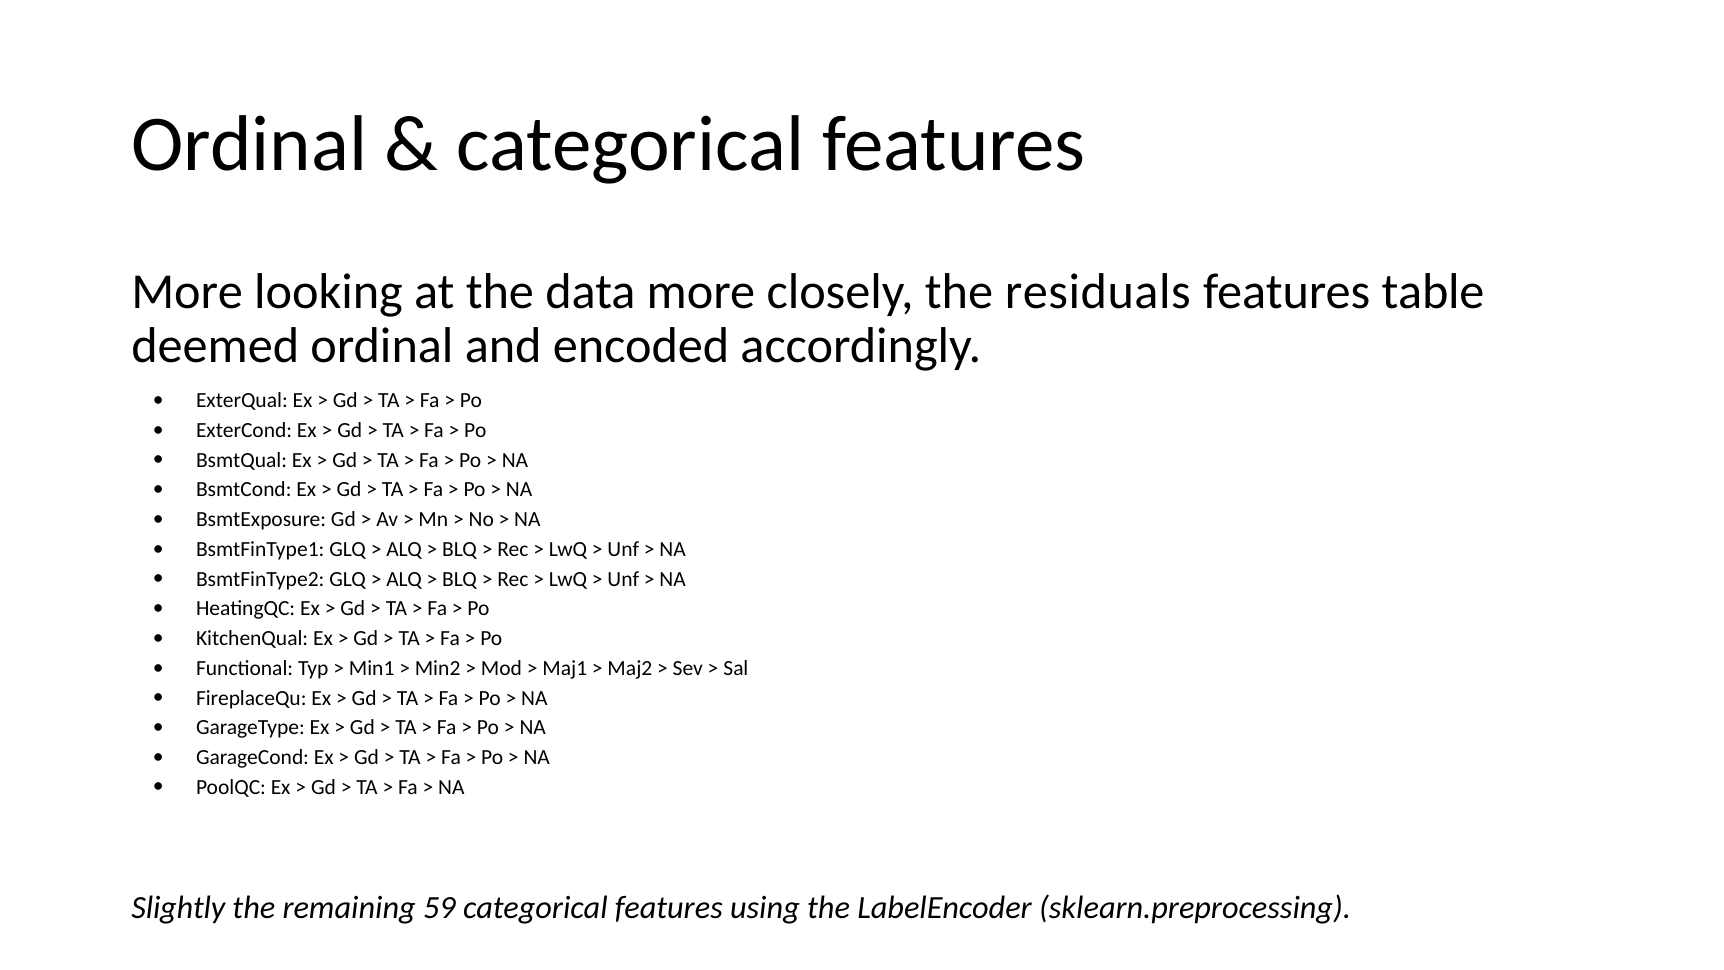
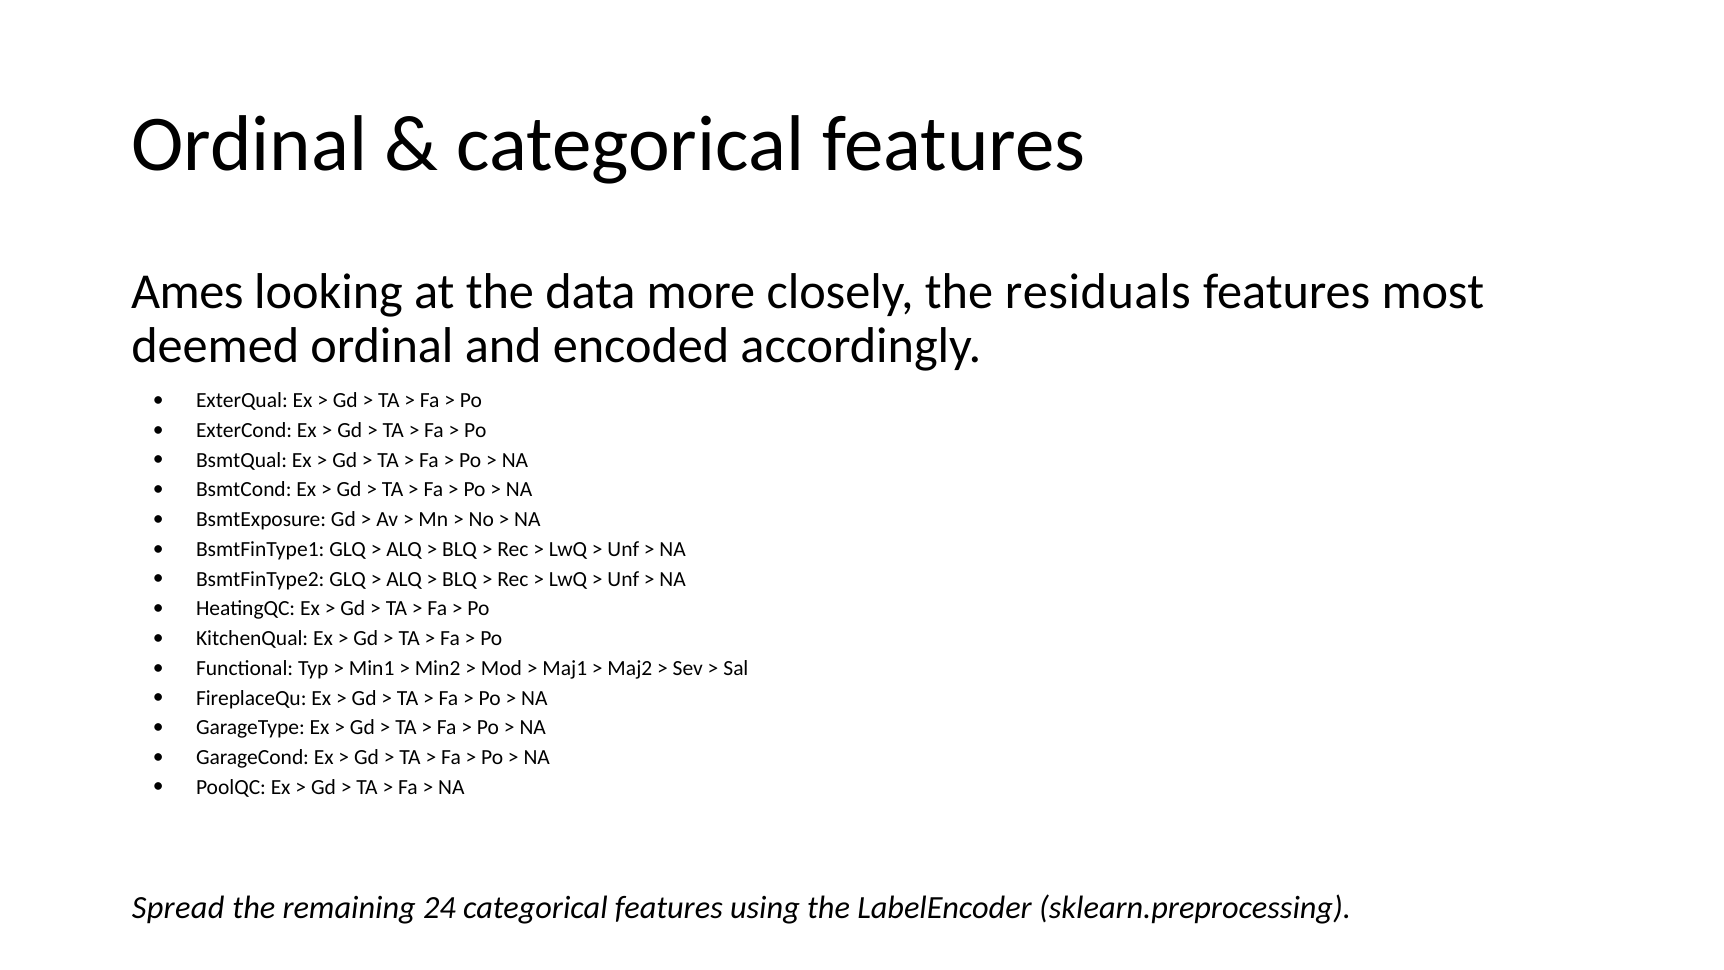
More at (187, 291): More -> Ames
table: table -> most
Slightly: Slightly -> Spread
59: 59 -> 24
